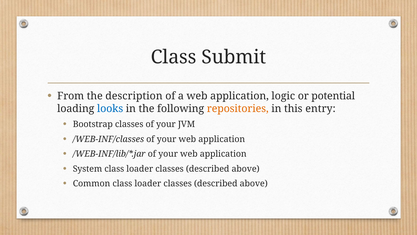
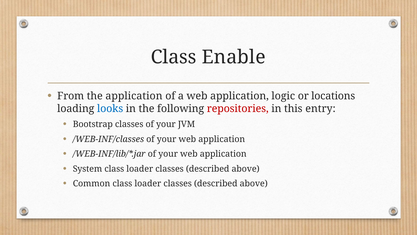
Submit: Submit -> Enable
the description: description -> application
potential: potential -> locations
repositories colour: orange -> red
